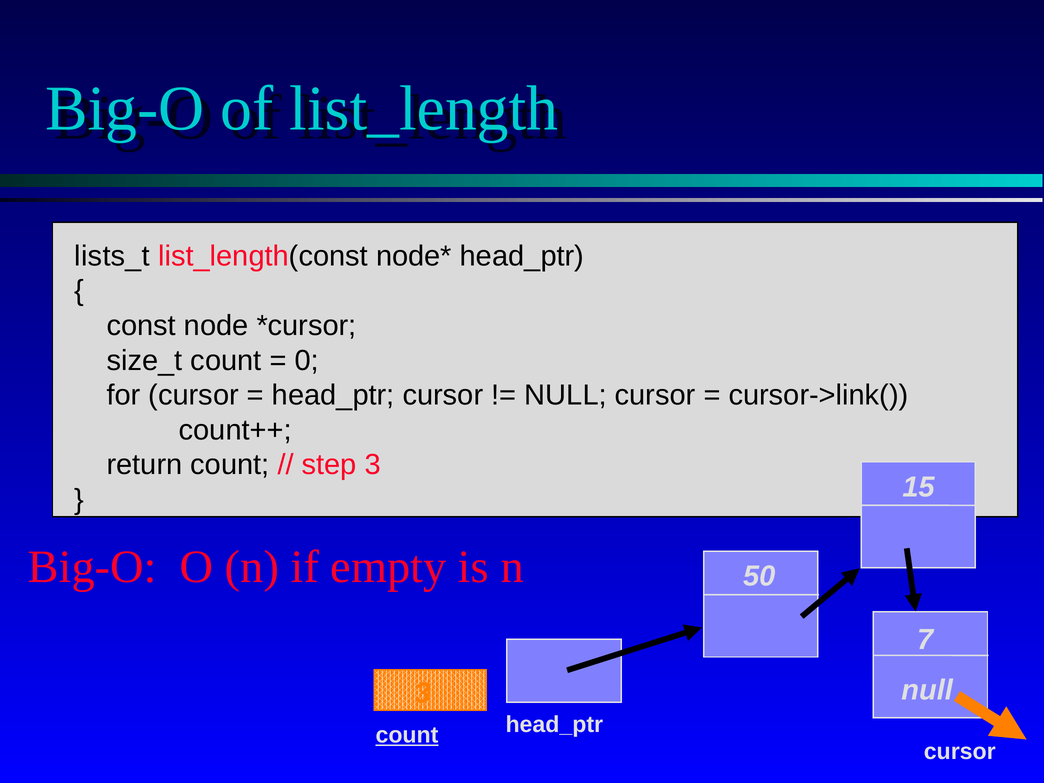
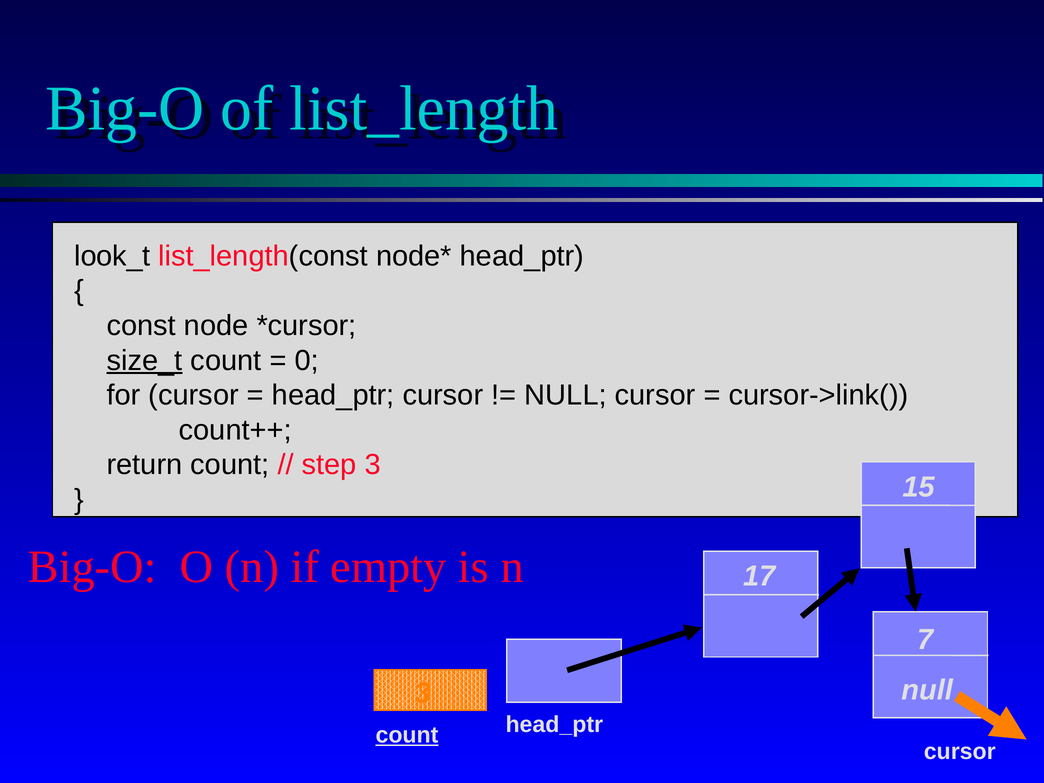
lists_t: lists_t -> look_t
size_t underline: none -> present
50: 50 -> 17
